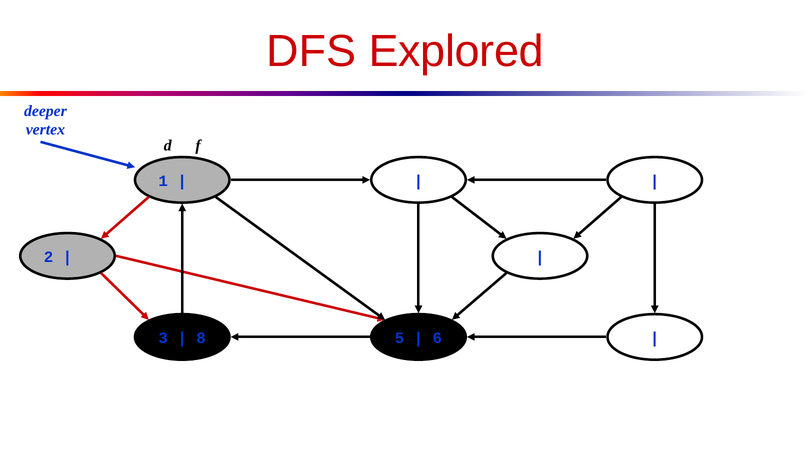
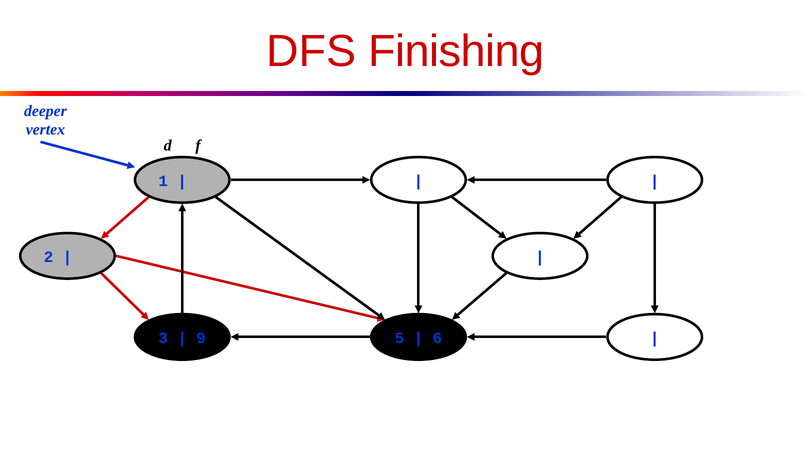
Explored: Explored -> Finishing
8: 8 -> 9
